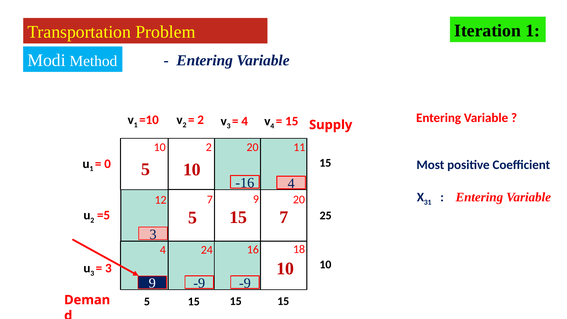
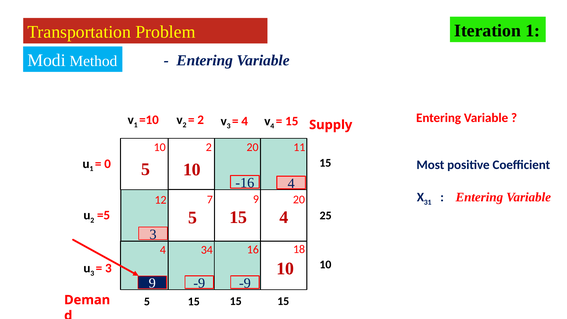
15 7: 7 -> 4
24: 24 -> 34
